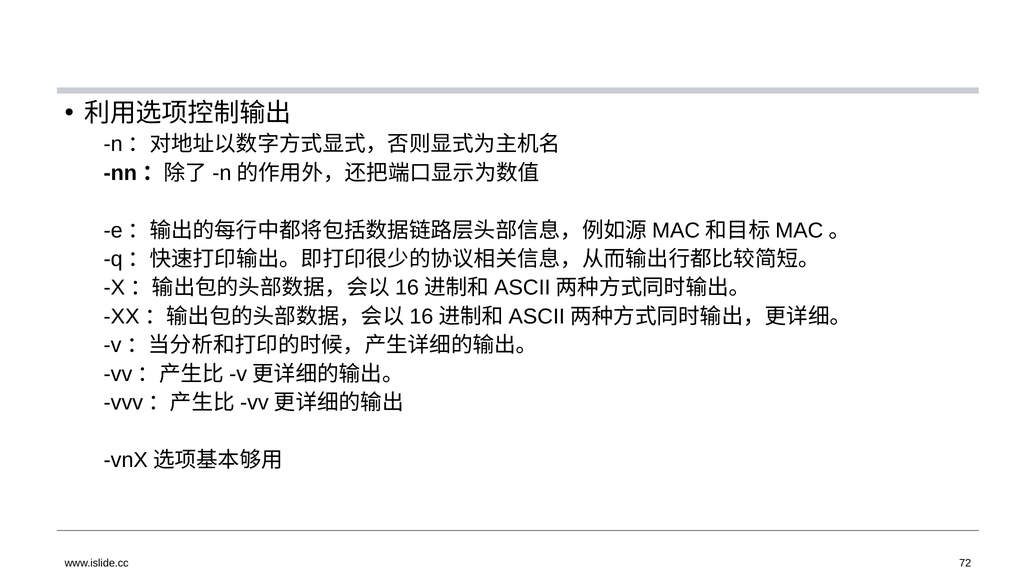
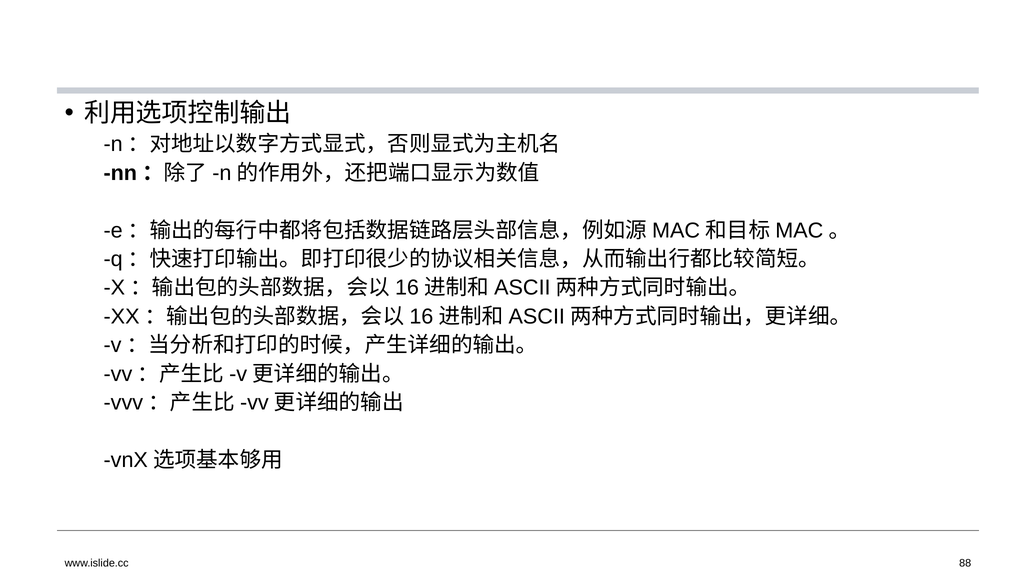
72: 72 -> 88
